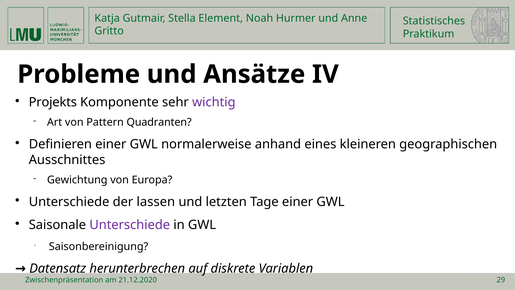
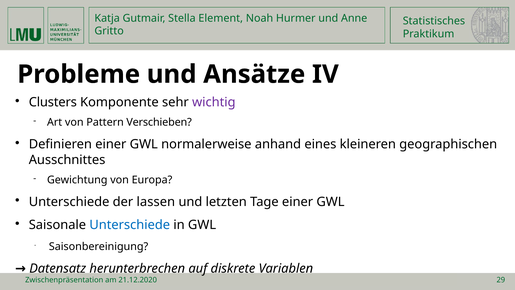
Projekts: Projekts -> Clusters
Quadranten: Quadranten -> Verschieben
Unterschiede at (130, 225) colour: purple -> blue
